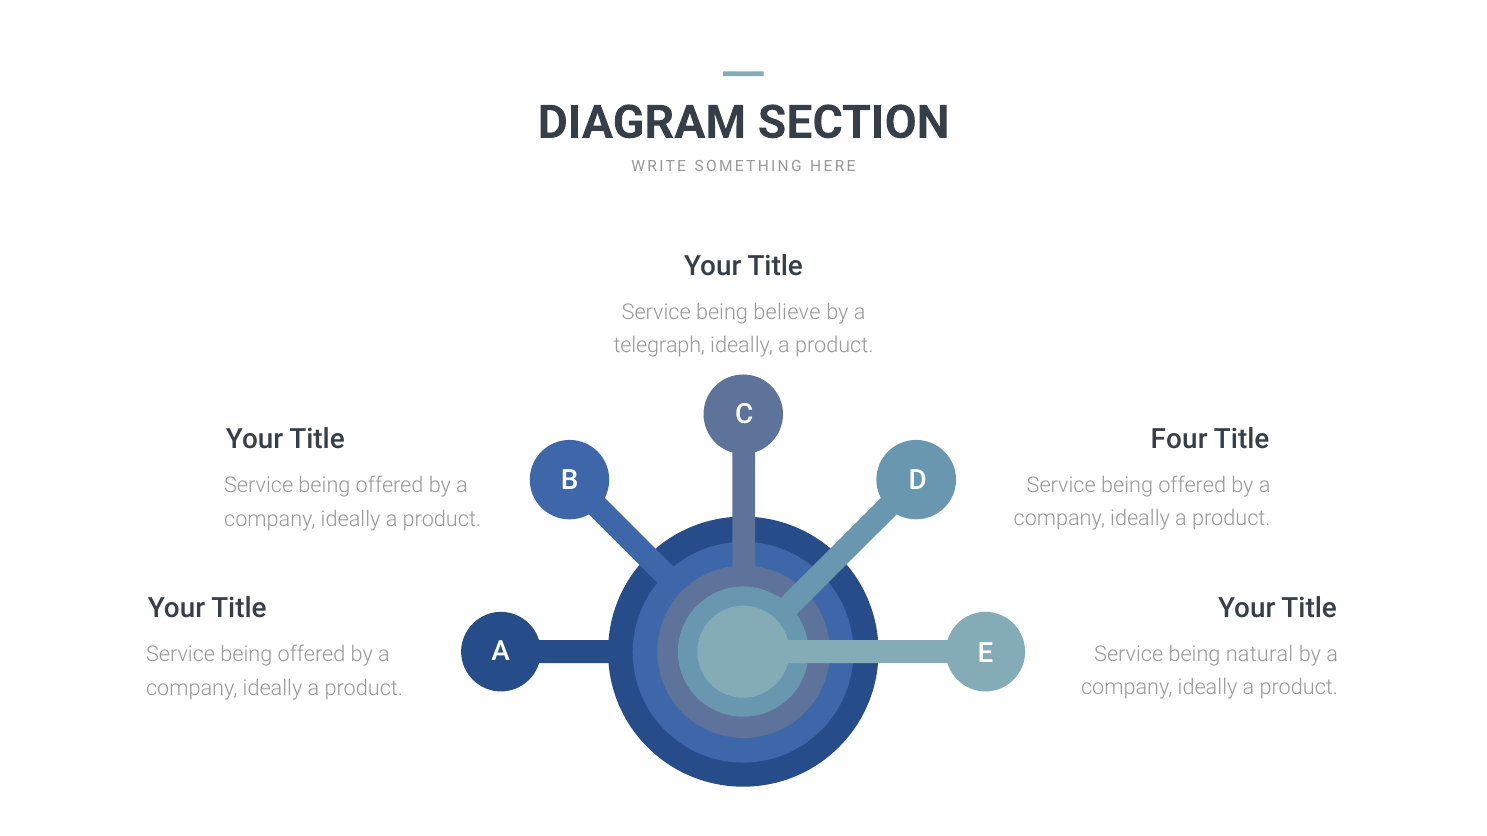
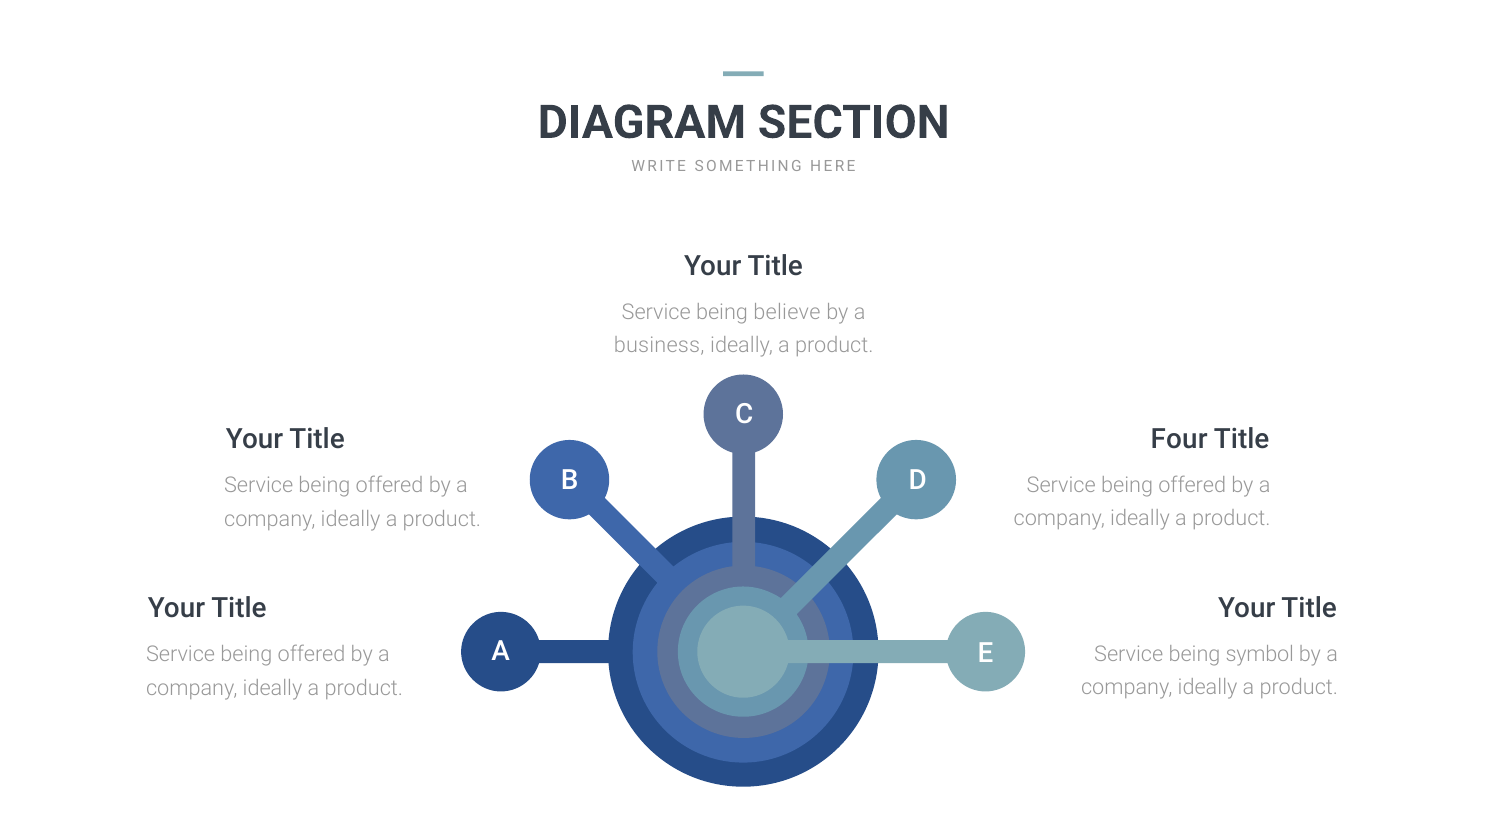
telegraph: telegraph -> business
natural: natural -> symbol
